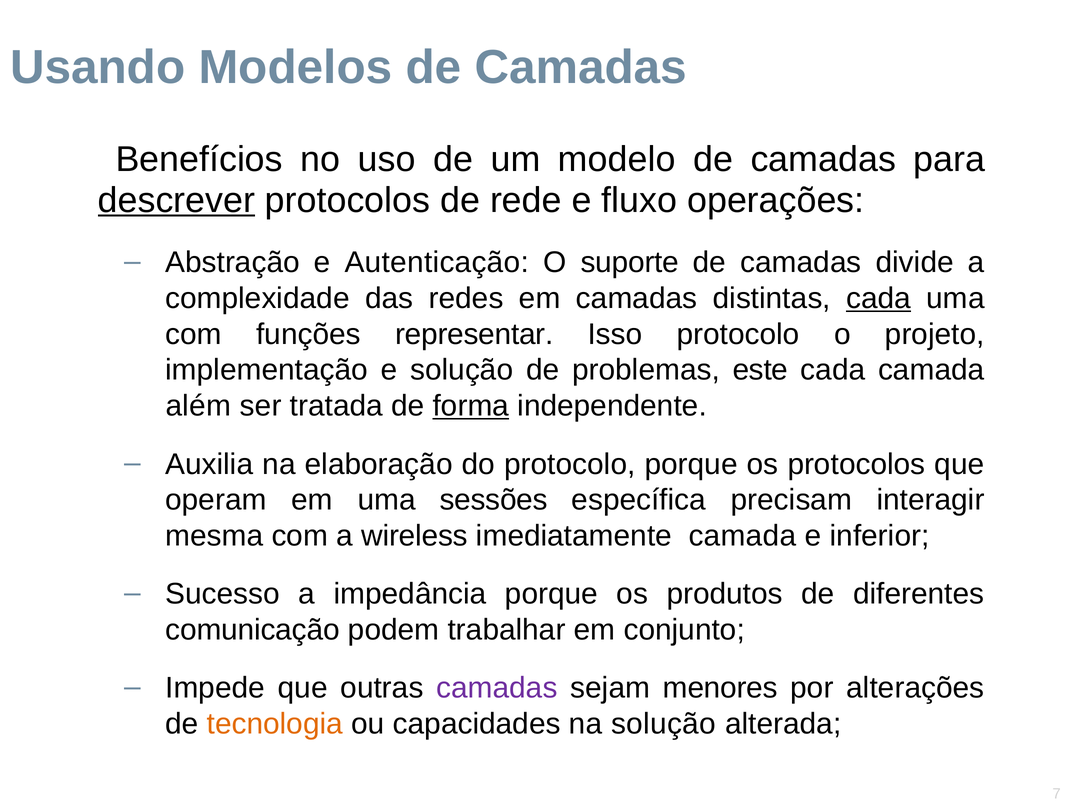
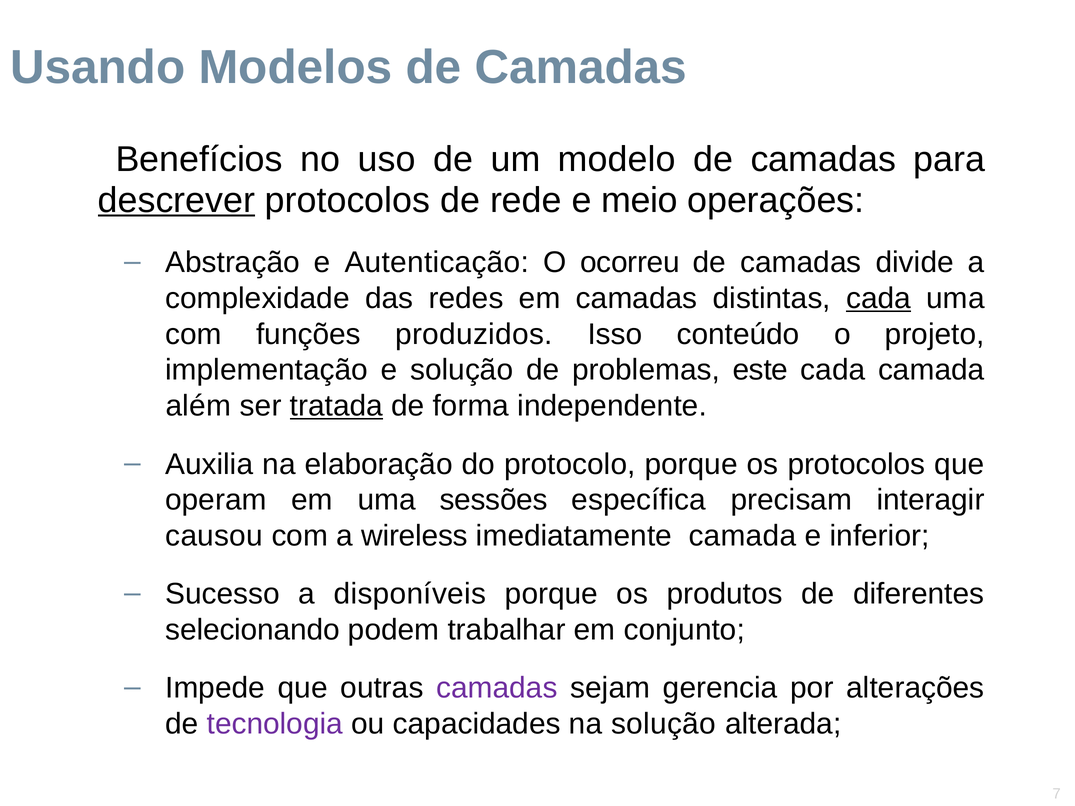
fluxo: fluxo -> meio
suporte: suporte -> ocorreu
representar: representar -> produzidos
Isso protocolo: protocolo -> conteúdo
tratada underline: none -> present
forma underline: present -> none
mesma: mesma -> causou
impedância: impedância -> disponíveis
comunicação: comunicação -> selecionando
menores: menores -> gerencia
tecnologia colour: orange -> purple
